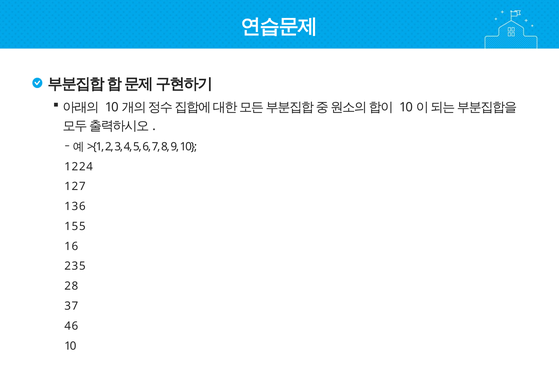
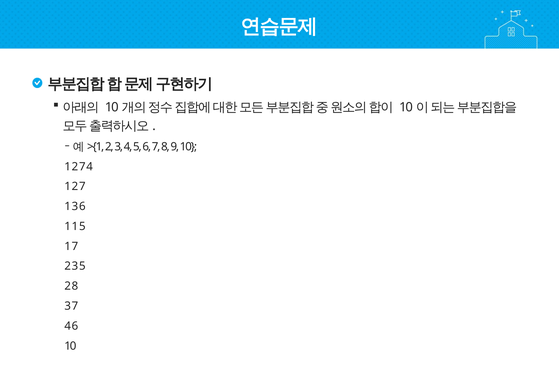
2 at (82, 167): 2 -> 7
1 5: 5 -> 1
1 6: 6 -> 7
